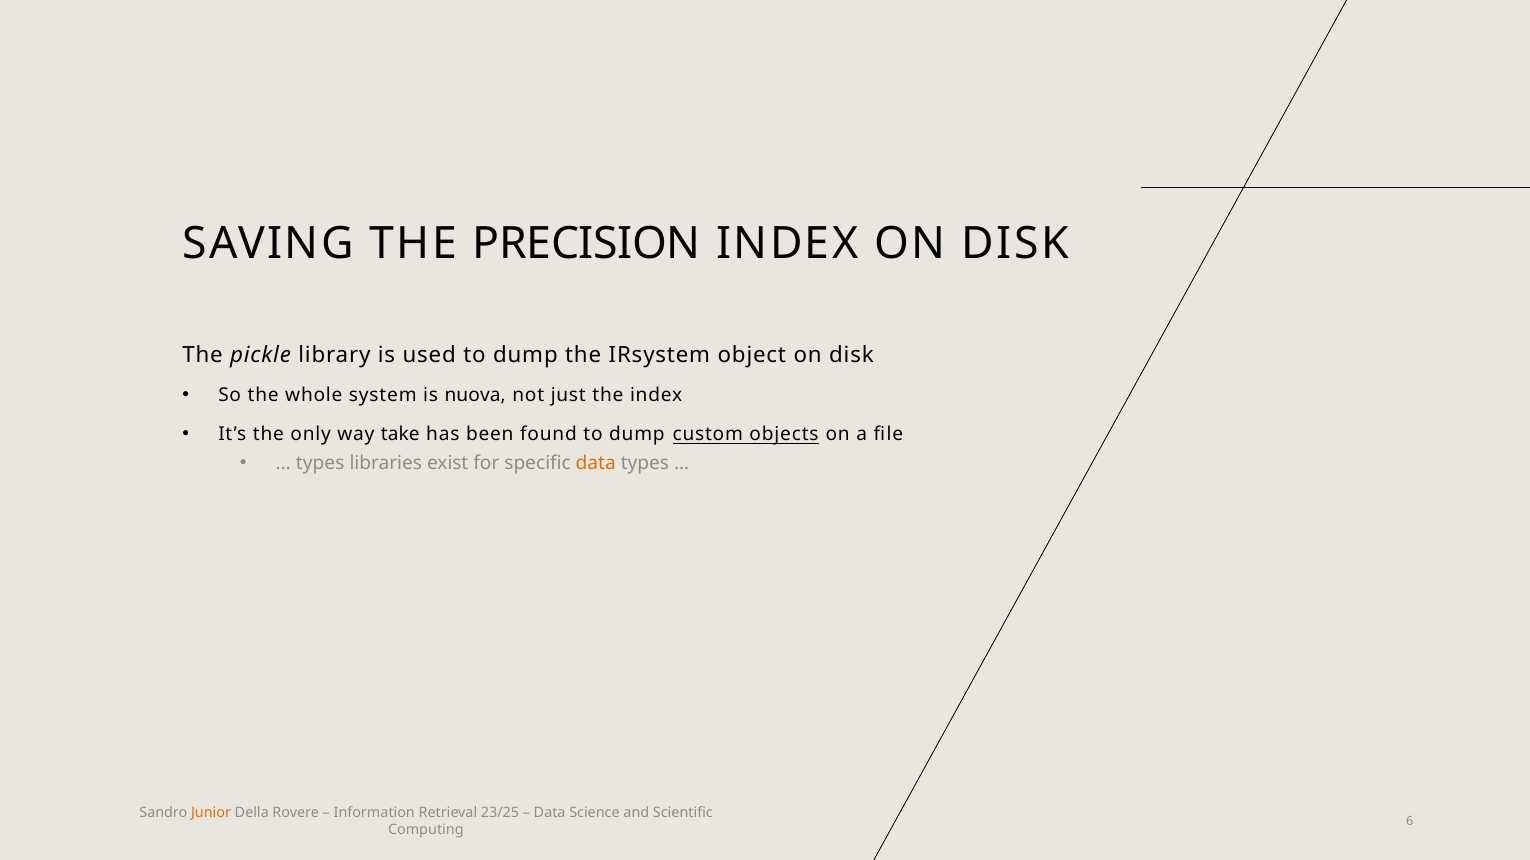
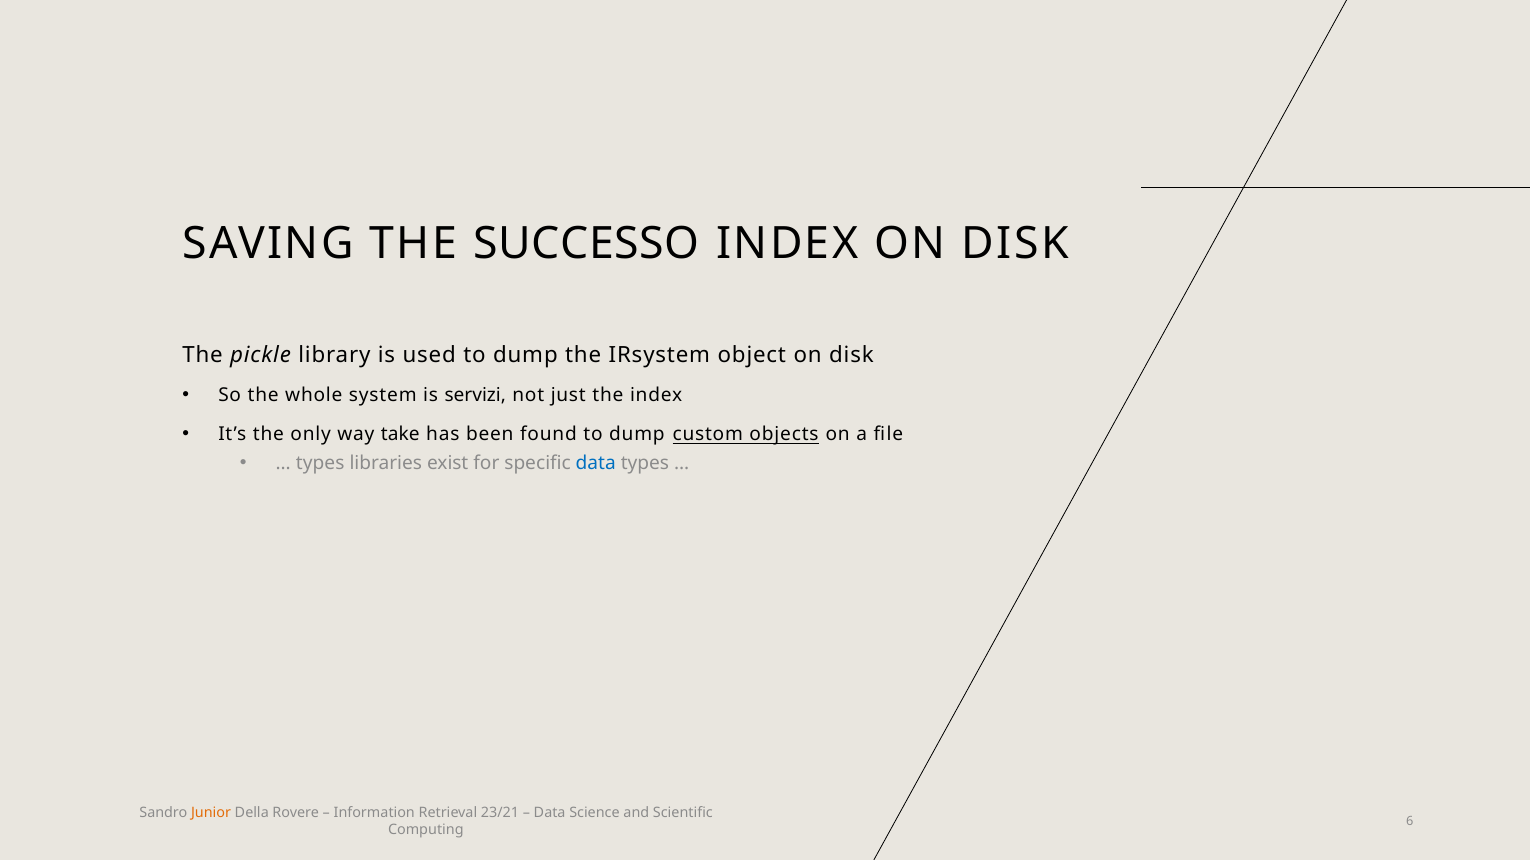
PRECISION: PRECISION -> SUCCESSO
nuova: nuova -> servizi
data at (596, 463) colour: orange -> blue
23/25: 23/25 -> 23/21
